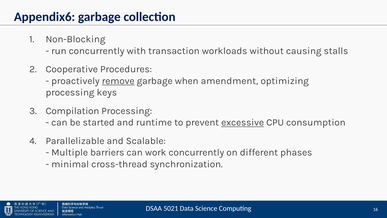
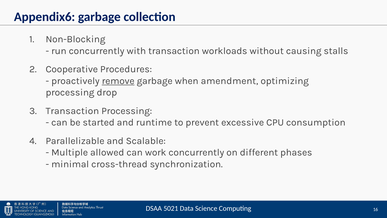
keys: keys -> drop
Compilation at (72, 111): Compilation -> Transaction
excessive underline: present -> none
barriers: barriers -> allowed
